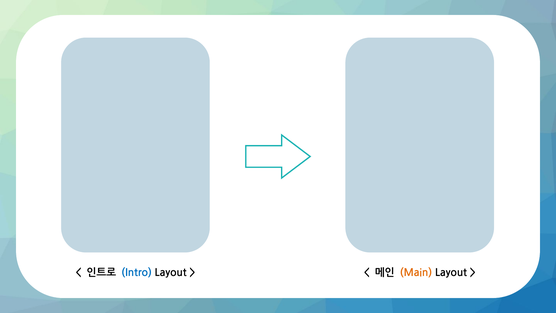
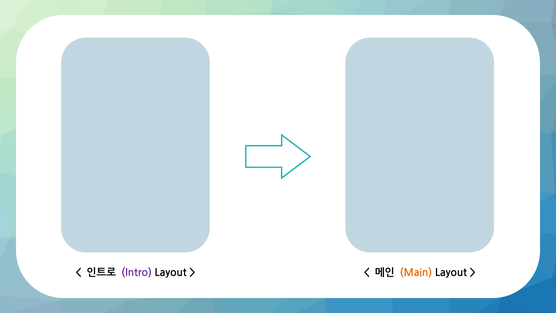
Intro colour: blue -> purple
